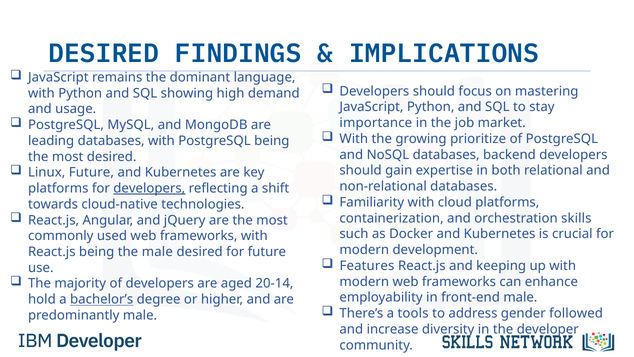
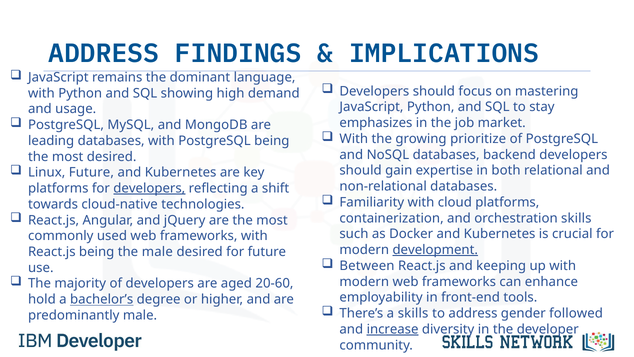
DESIRED at (104, 53): DESIRED -> ADDRESS
importance: importance -> emphasizes
development underline: none -> present
Features: Features -> Between
20-14: 20-14 -> 20-60
front-end male: male -> tools
a tools: tools -> skills
increase underline: none -> present
